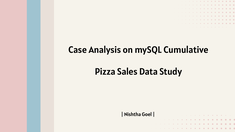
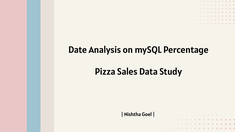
Case: Case -> Date
Cumulative: Cumulative -> Percentage
